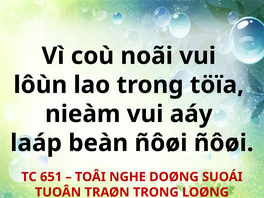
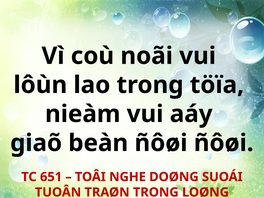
laáp: laáp -> giaõ
